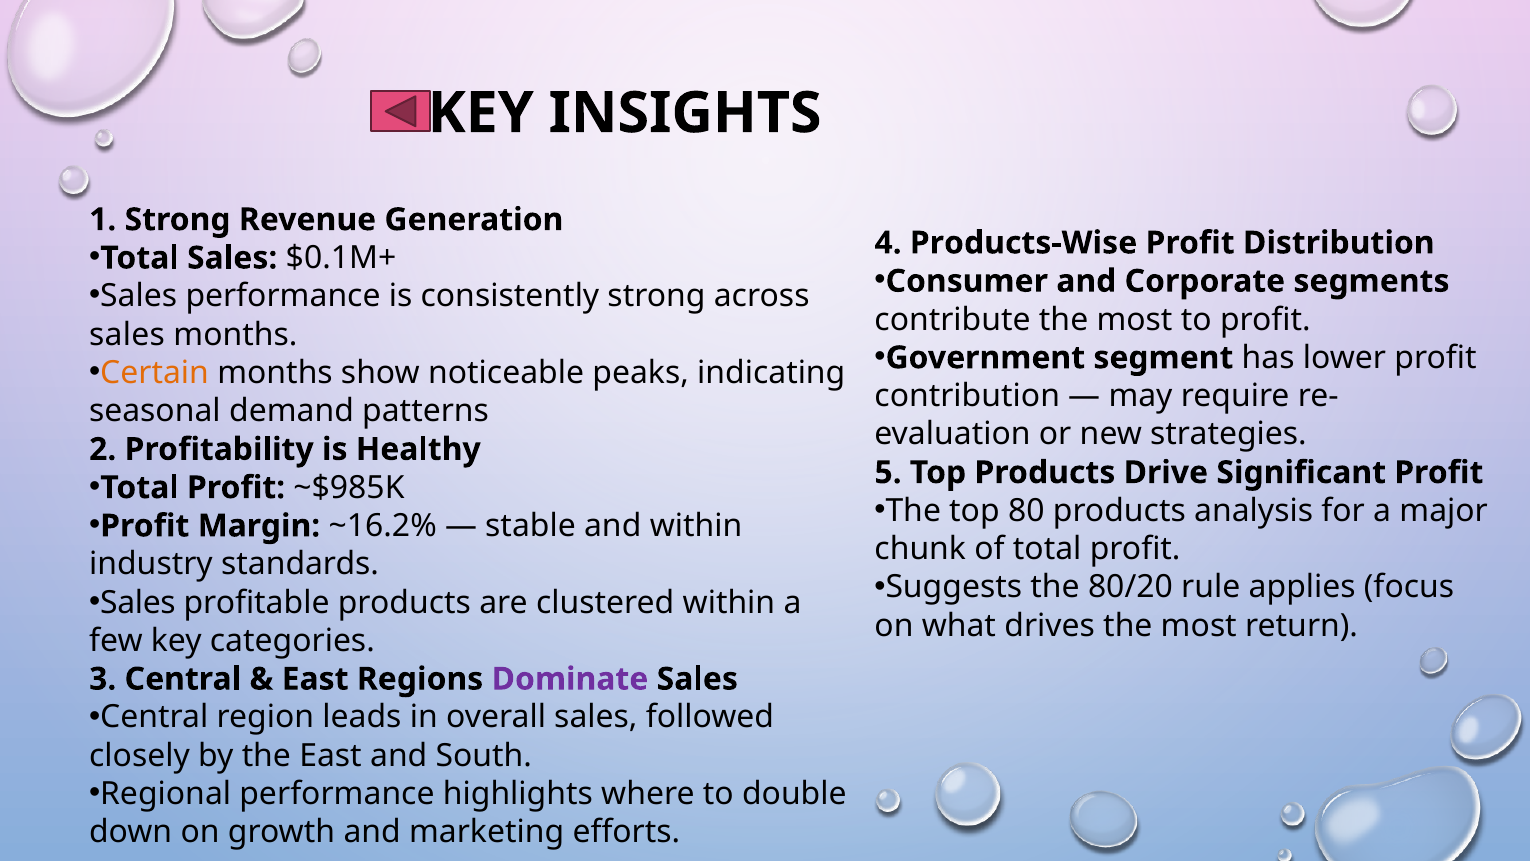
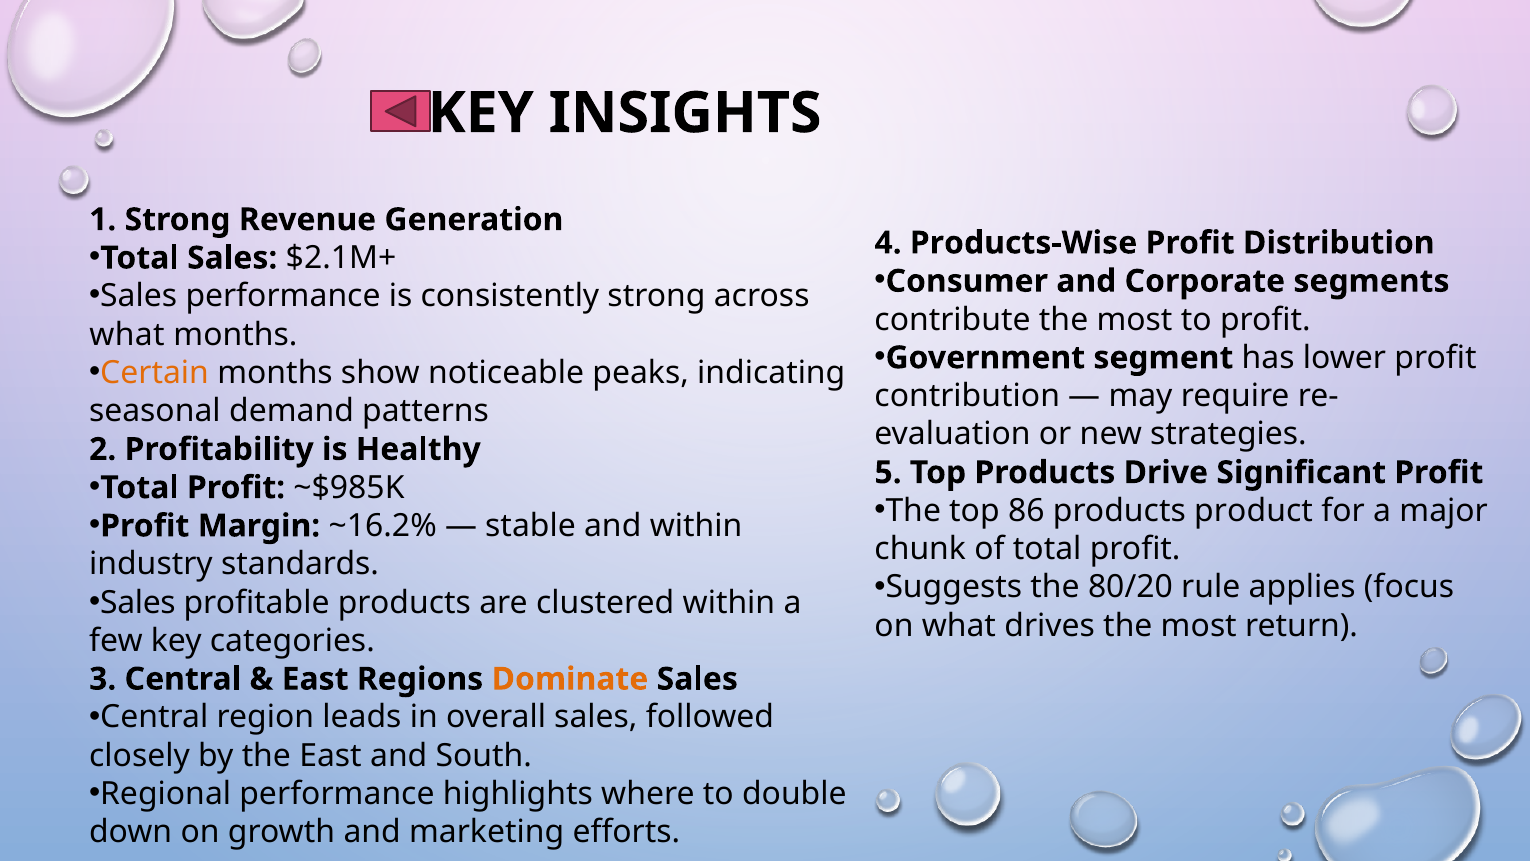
$0.1M+: $0.1M+ -> $2.1M+
sales at (127, 334): sales -> what
80: 80 -> 86
analysis: analysis -> product
Dominate colour: purple -> orange
